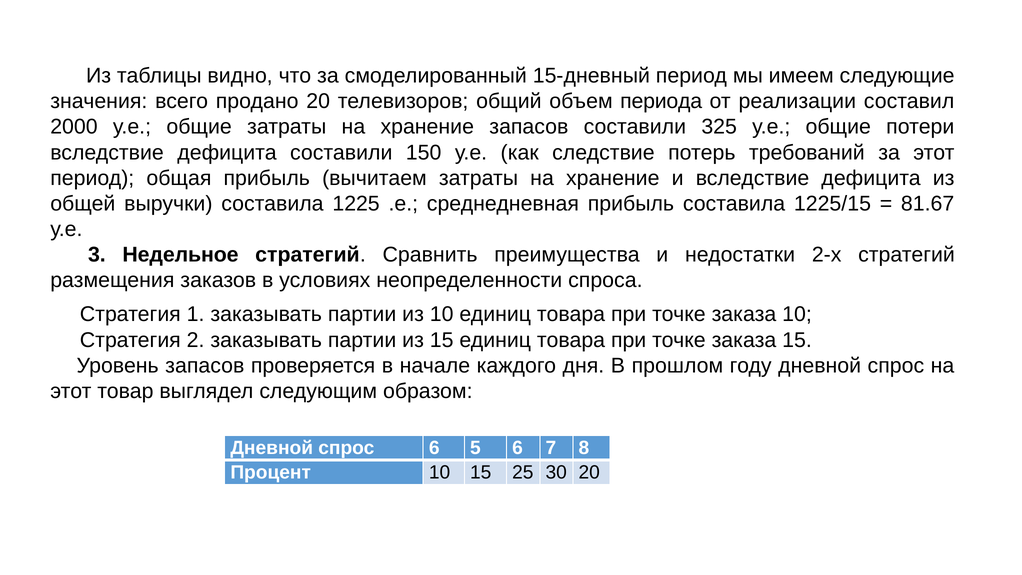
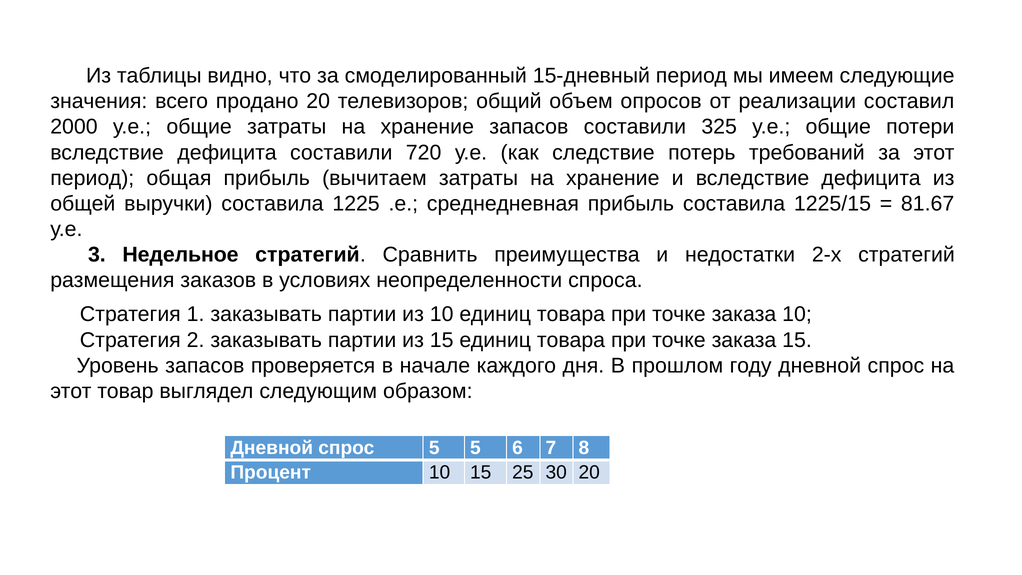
периода: периода -> опросов
150: 150 -> 720
спрос 6: 6 -> 5
